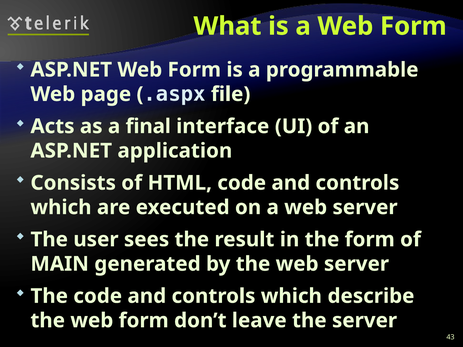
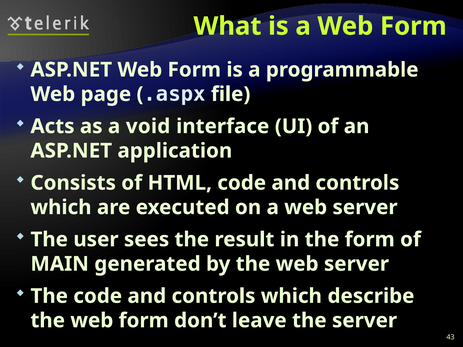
final: final -> void
